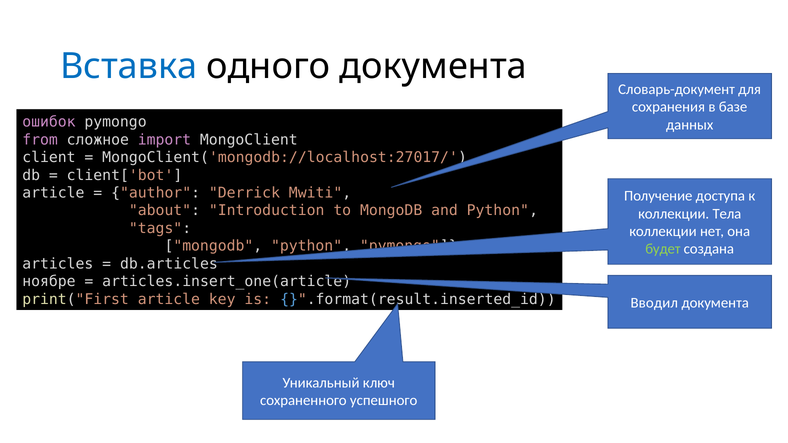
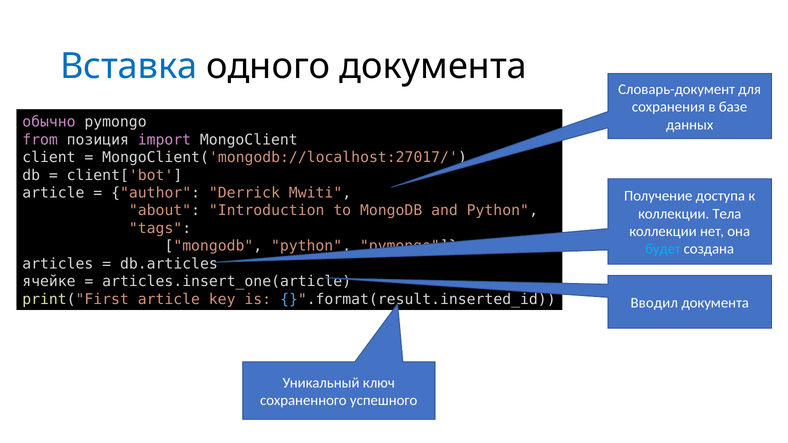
ошибок: ошибок -> обычно
сложное: сложное -> позиция
будет colour: light green -> light blue
ноябре: ноябре -> ячейке
